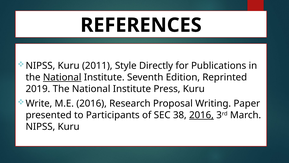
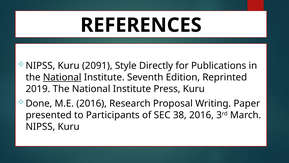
2011: 2011 -> 2091
Write: Write -> Done
2016 at (201, 115) underline: present -> none
